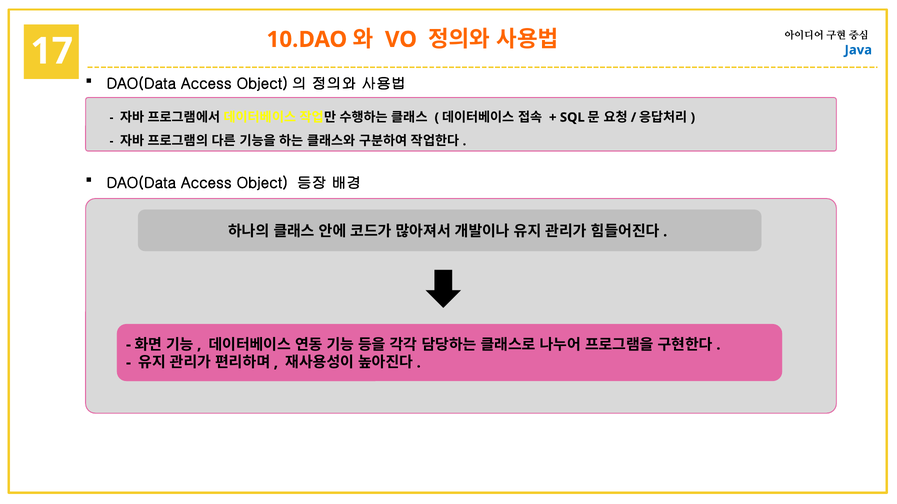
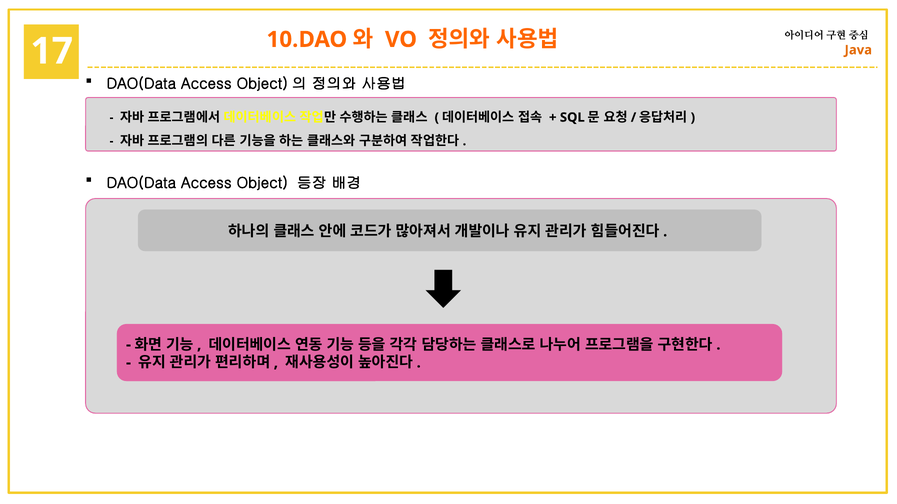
Java colour: blue -> orange
